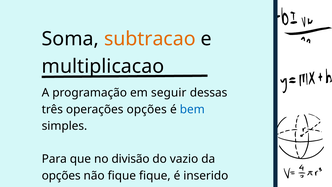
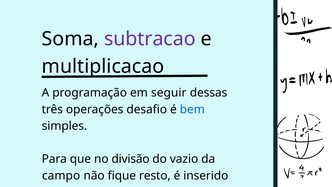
subtracao colour: orange -> purple
operações opções: opções -> desafio
opções at (61, 175): opções -> campo
fique fique: fique -> resto
